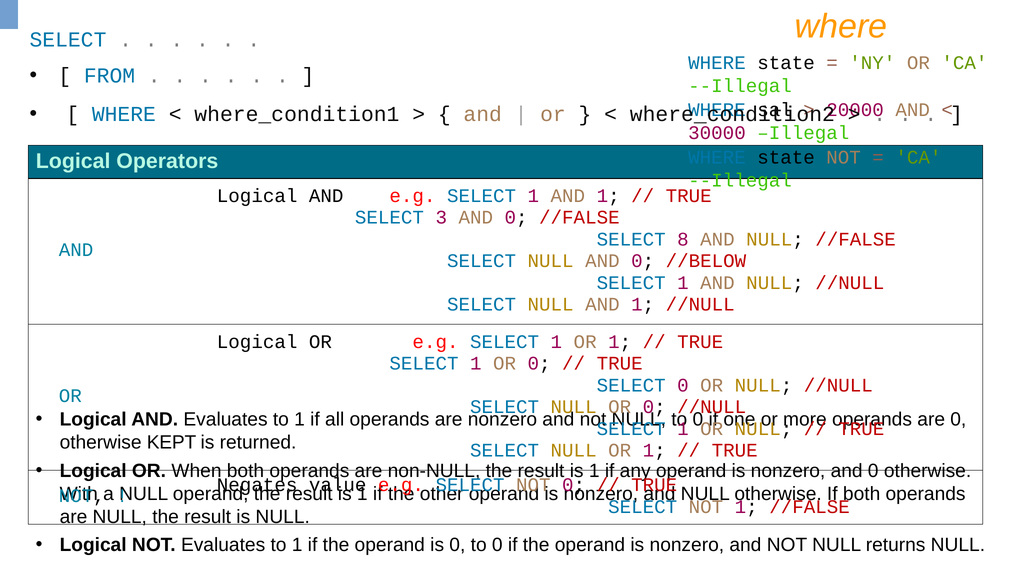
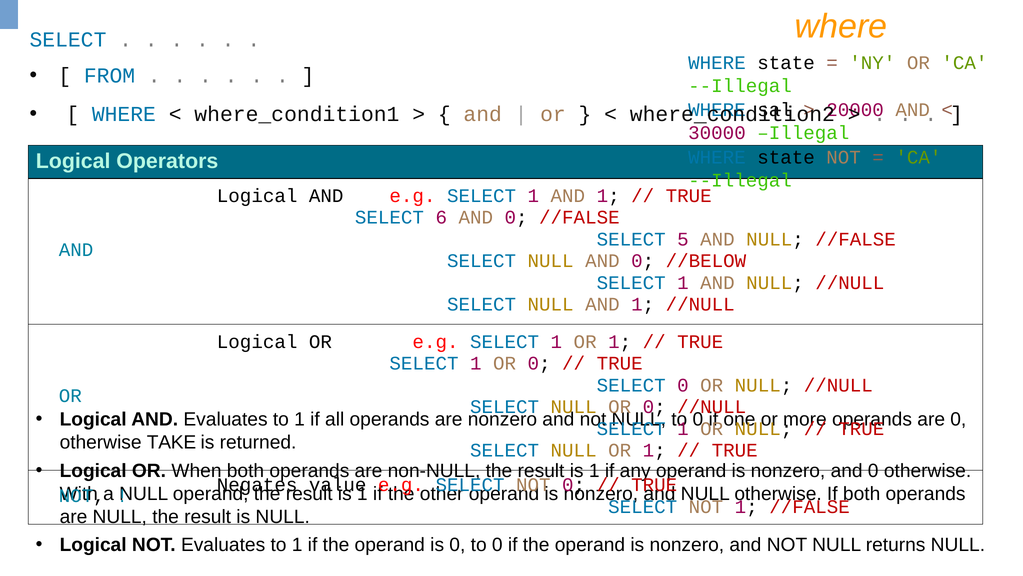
3: 3 -> 6
8: 8 -> 5
KEPT: KEPT -> TAKE
